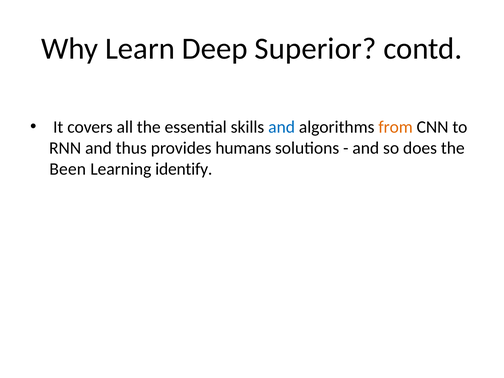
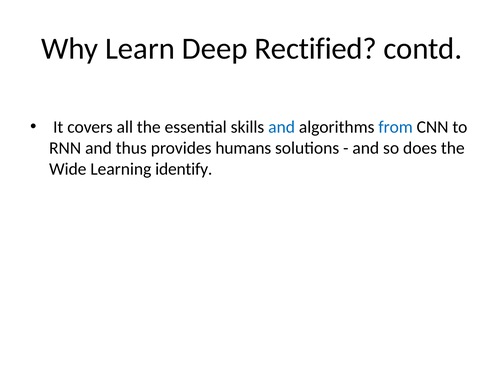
Superior: Superior -> Rectified
from colour: orange -> blue
Been: Been -> Wide
